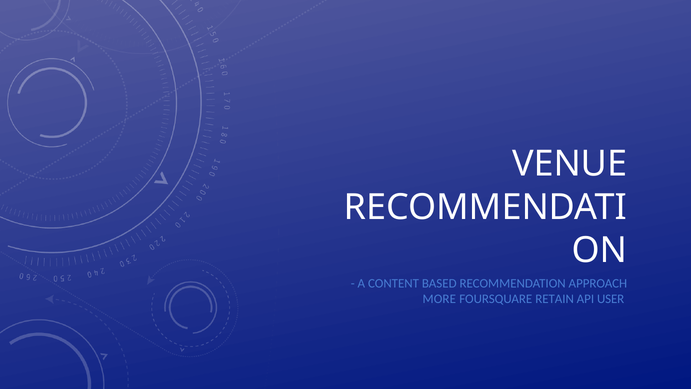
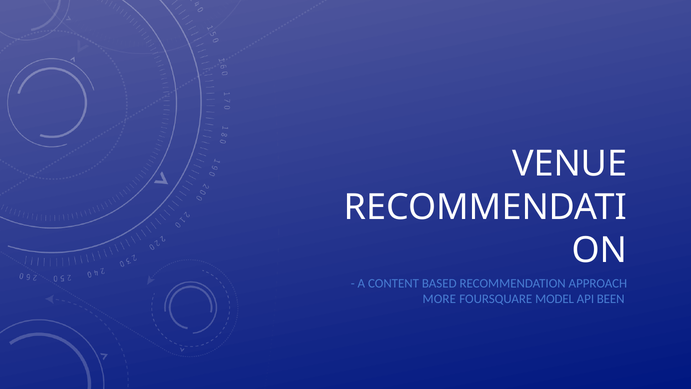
RETAIN: RETAIN -> MODEL
USER: USER -> BEEN
